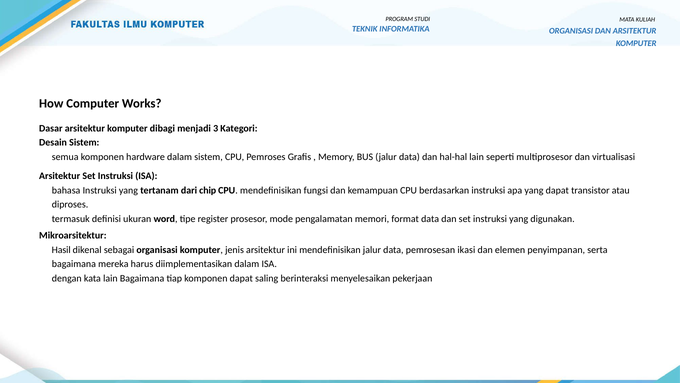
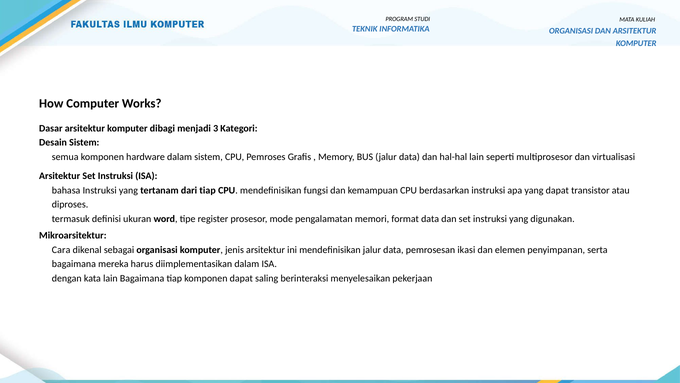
dari chip: chip -> tiap
Hasil: Hasil -> Cara
